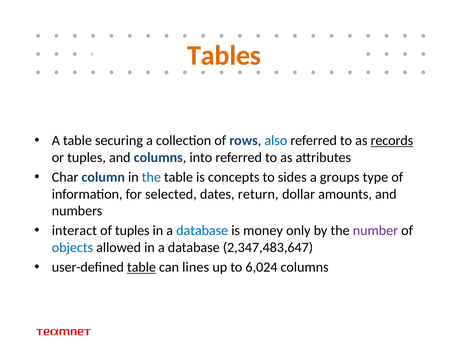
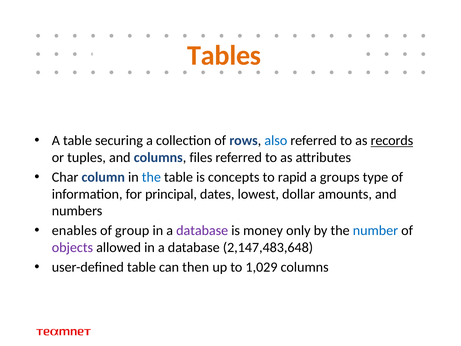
into: into -> files
sides: sides -> rapid
selected: selected -> principal
return: return -> lowest
interact: interact -> enables
of tuples: tuples -> group
database at (202, 230) colour: blue -> purple
number colour: purple -> blue
objects colour: blue -> purple
2,347,483,647: 2,347,483,647 -> 2,147,483,648
table at (141, 267) underline: present -> none
lines: lines -> then
6,024: 6,024 -> 1,029
